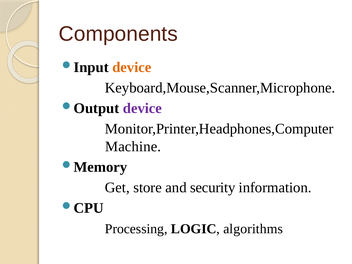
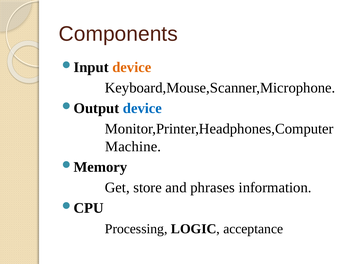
device at (142, 108) colour: purple -> blue
security: security -> phrases
algorithms: algorithms -> acceptance
